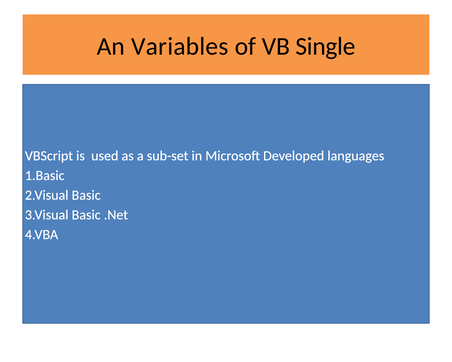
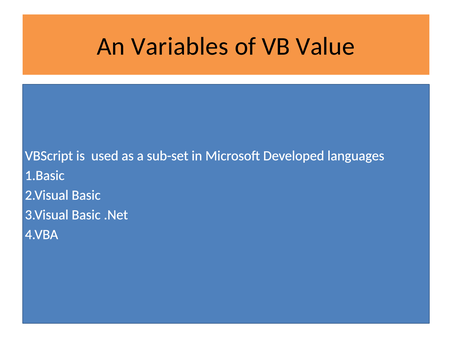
Single: Single -> Value
